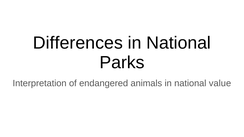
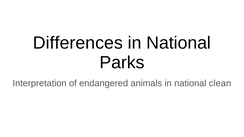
value: value -> clean
